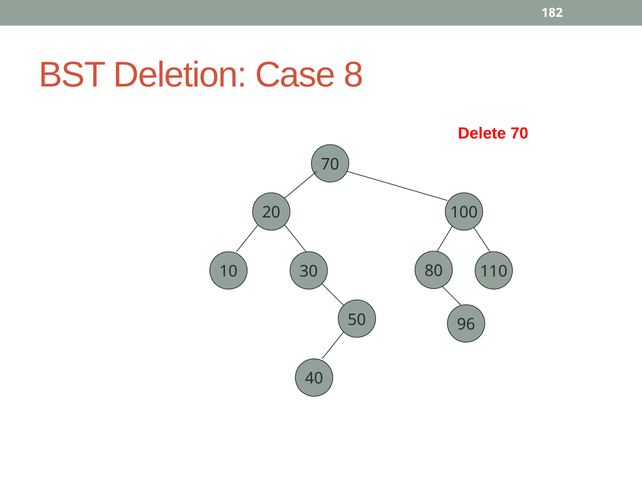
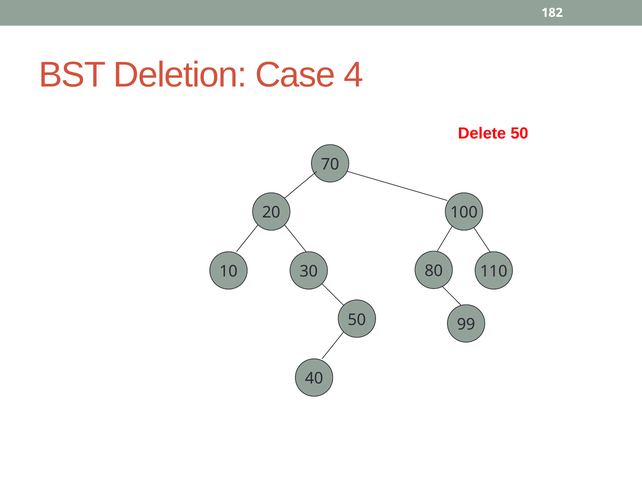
8: 8 -> 4
Delete 70: 70 -> 50
96: 96 -> 99
